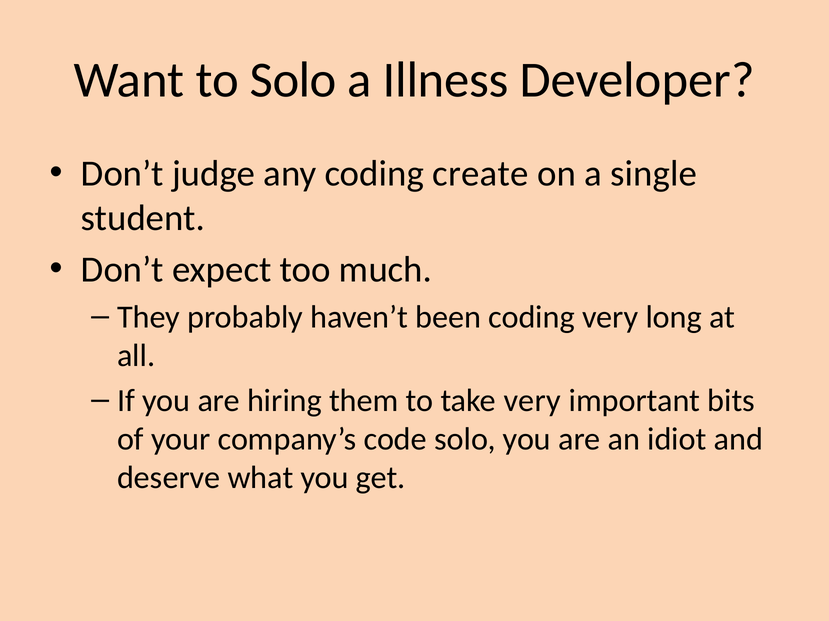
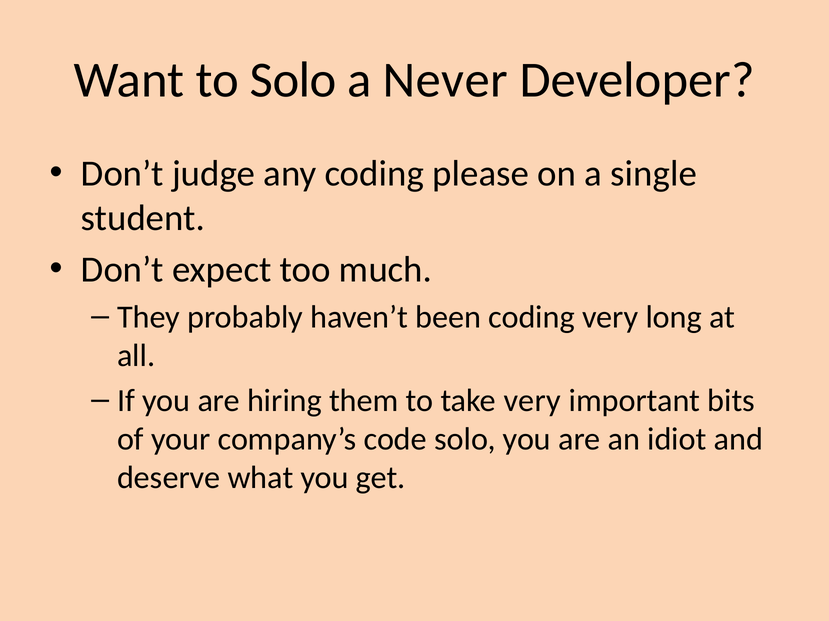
Illness: Illness -> Never
create: create -> please
